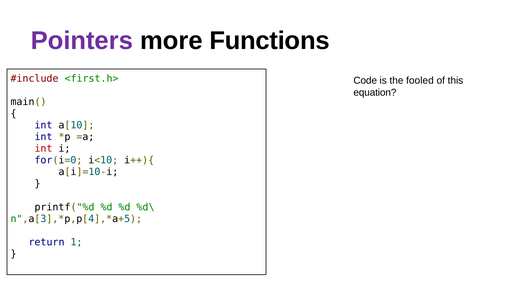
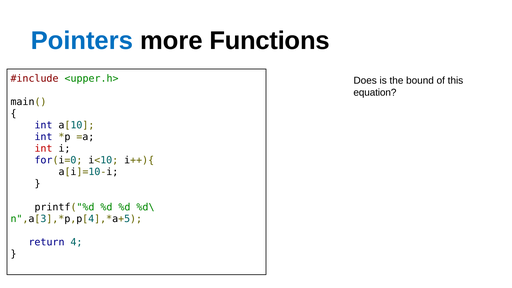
Pointers colour: purple -> blue
<first.h>: <first.h> -> <upper.h>
Code: Code -> Does
fooled: fooled -> bound
1: 1 -> 4
